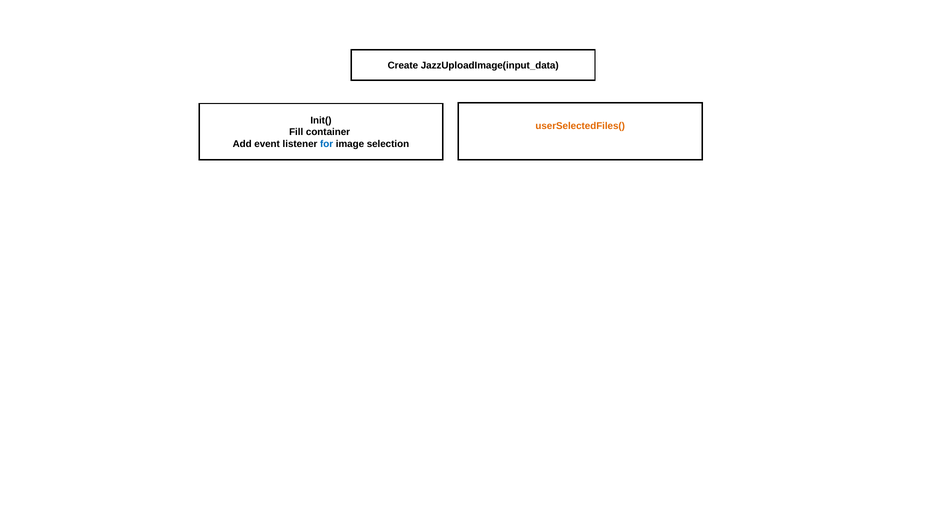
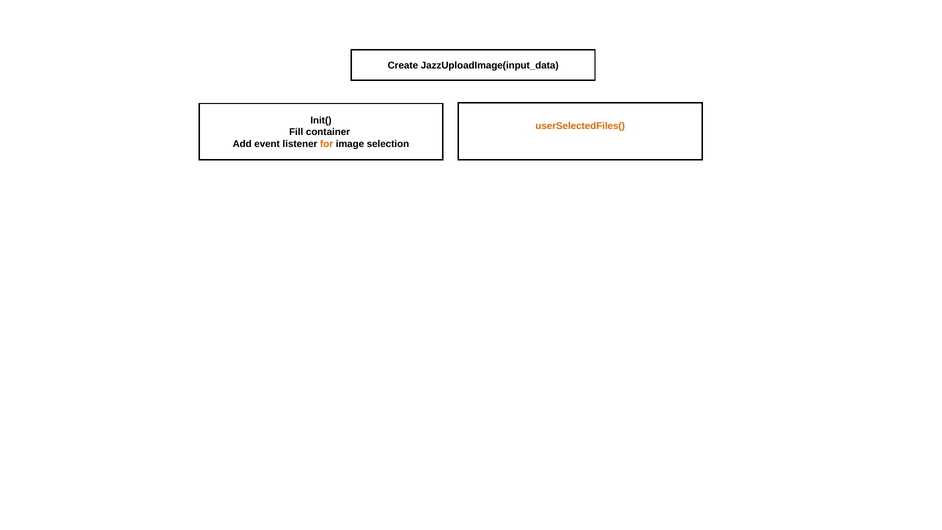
for colour: blue -> orange
